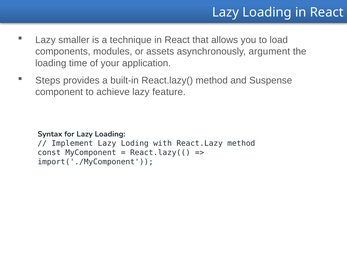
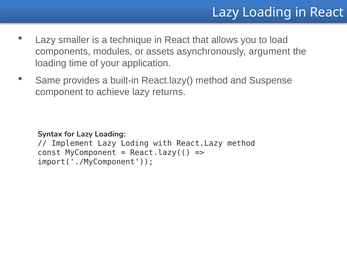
Steps: Steps -> Same
feature: feature -> returns
